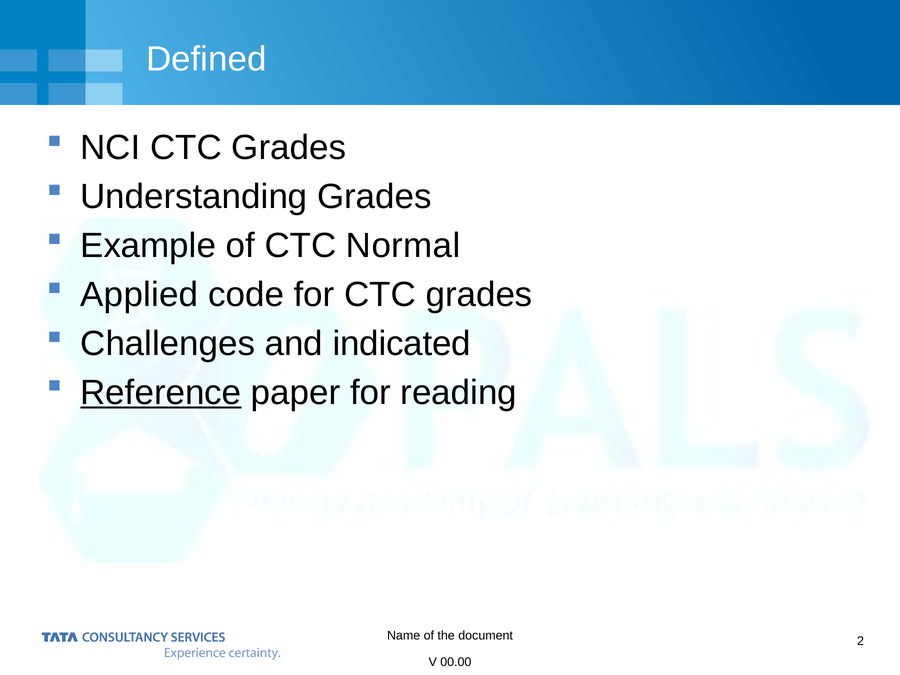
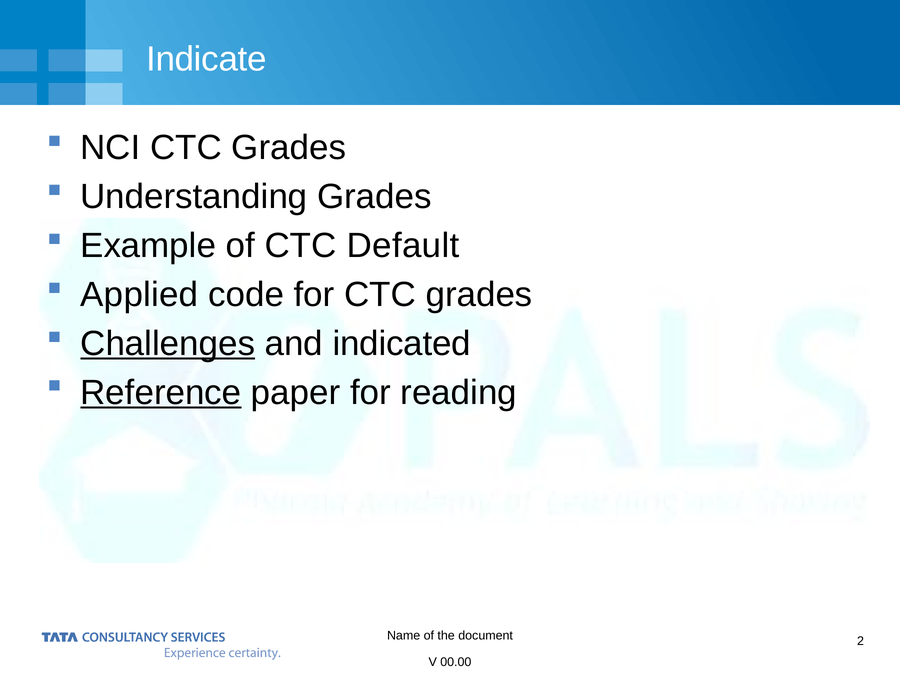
Defined: Defined -> Indicate
Normal: Normal -> Default
Challenges underline: none -> present
